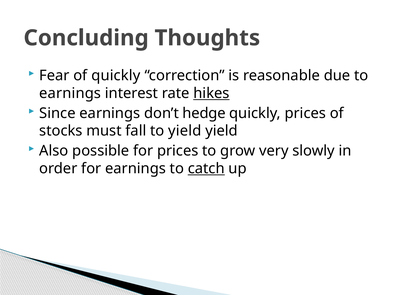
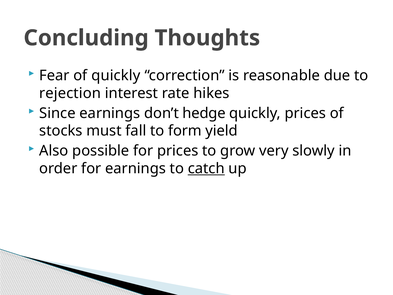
earnings at (70, 93): earnings -> rejection
hikes underline: present -> none
to yield: yield -> form
